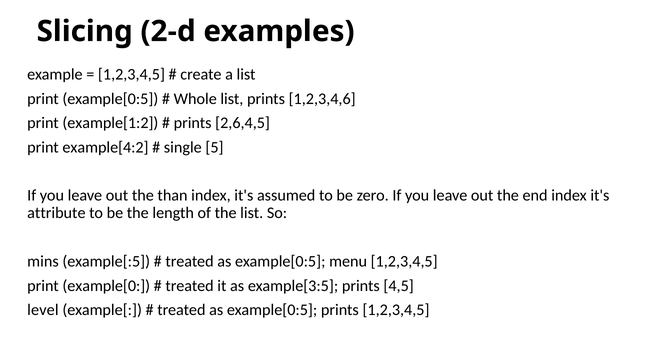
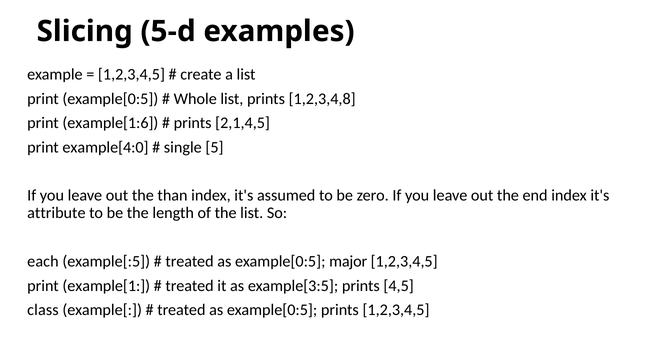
2-d: 2-d -> 5-d
1,2,3,4,6: 1,2,3,4,6 -> 1,2,3,4,8
example[1:2: example[1:2 -> example[1:6
2,6,4,5: 2,6,4,5 -> 2,1,4,5
example[4:2: example[4:2 -> example[4:0
mins: mins -> each
menu: menu -> major
example[0: example[0 -> example[1
level: level -> class
